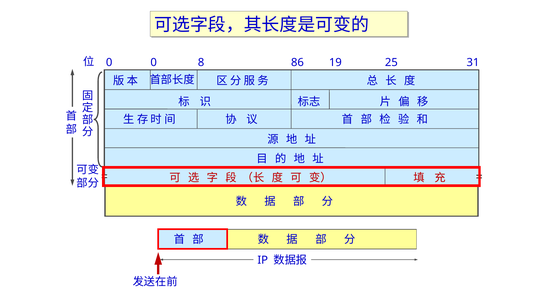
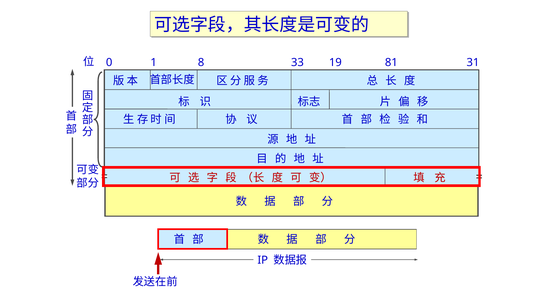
0 0: 0 -> 1
86: 86 -> 33
25: 25 -> 81
